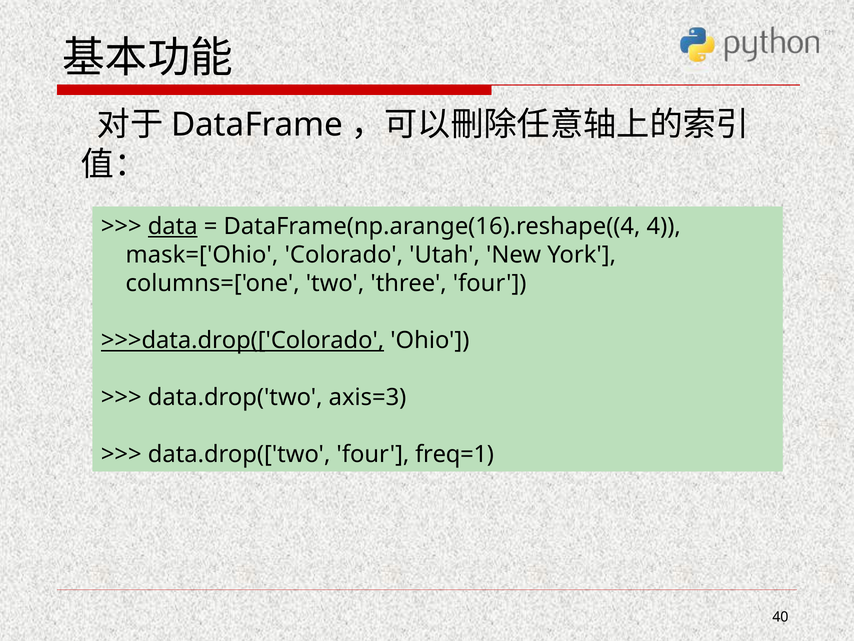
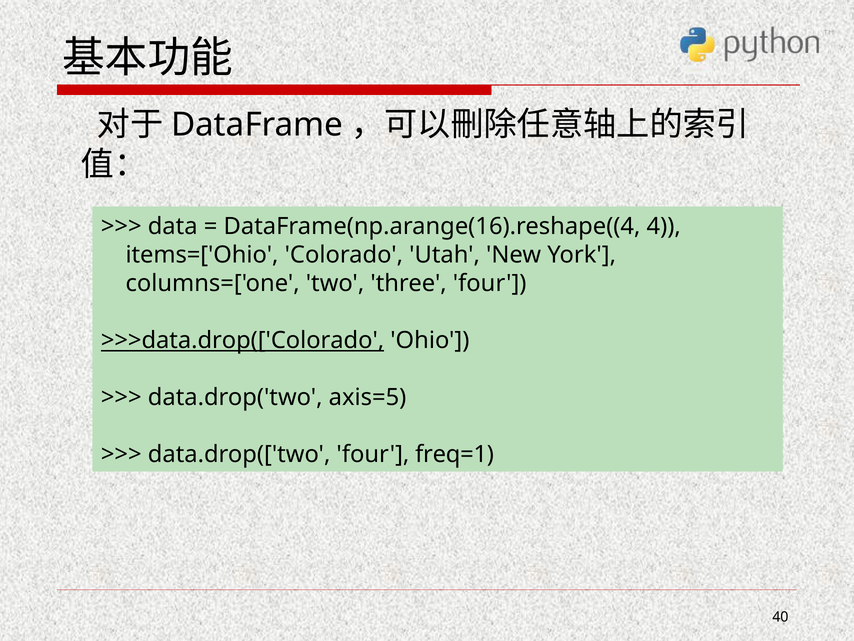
data underline: present -> none
mask=['Ohio: mask=['Ohio -> items=['Ohio
axis=3: axis=3 -> axis=5
